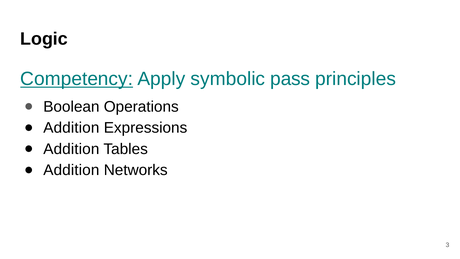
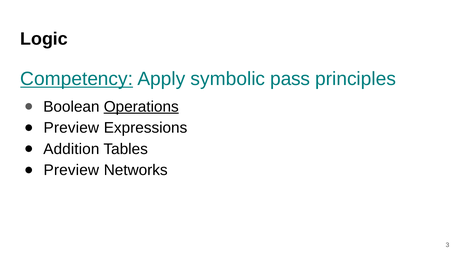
Operations underline: none -> present
Addition at (71, 128): Addition -> Preview
Addition at (71, 170): Addition -> Preview
